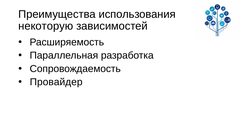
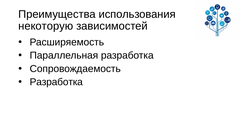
Провайдер at (56, 82): Провайдер -> Разработка
